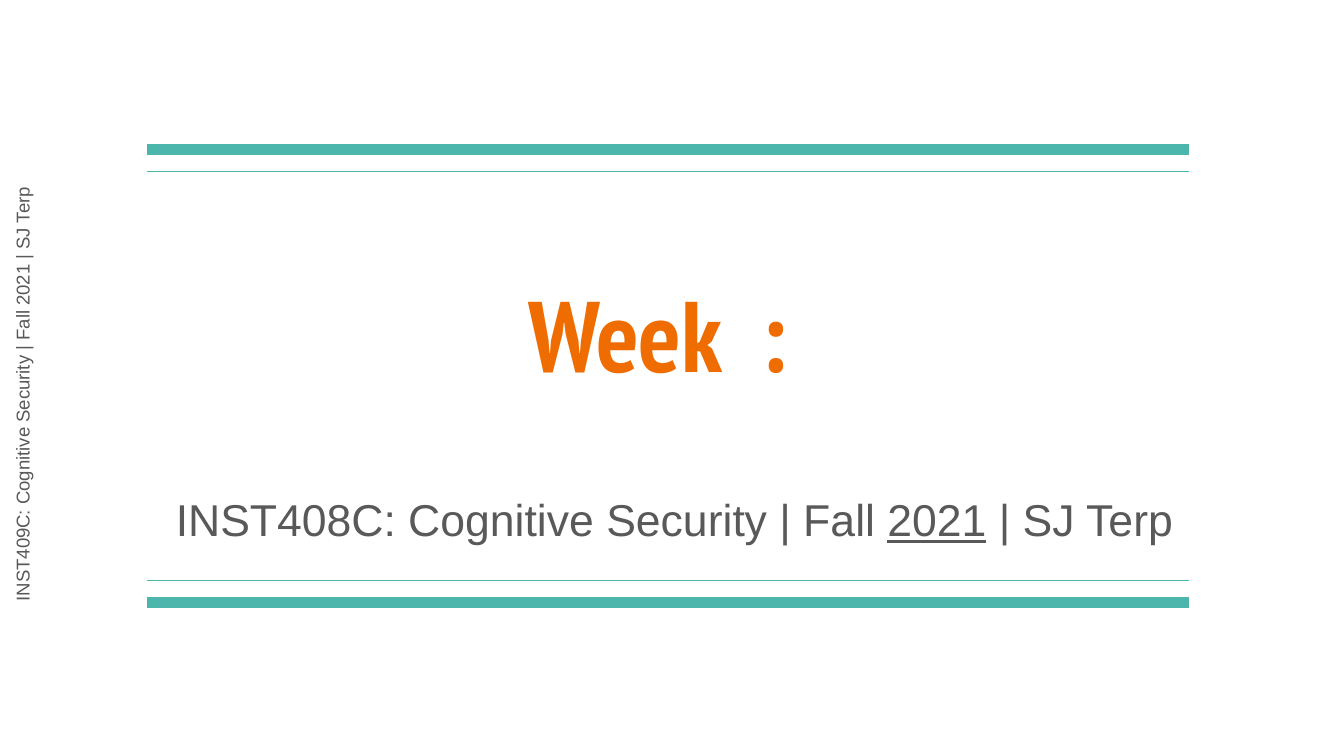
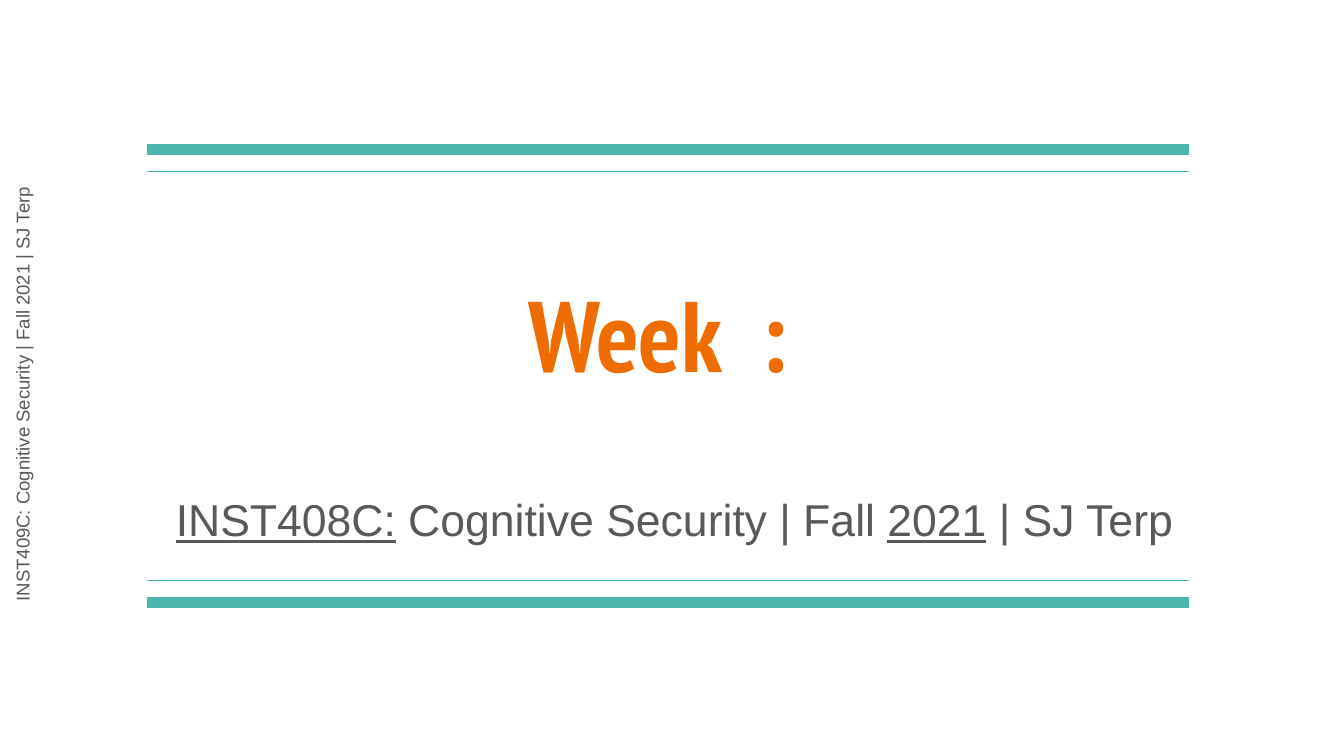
INST408C underline: none -> present
